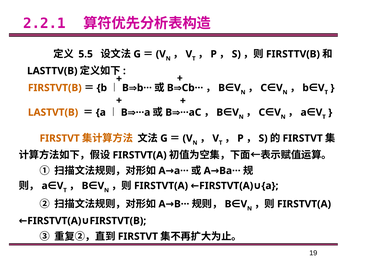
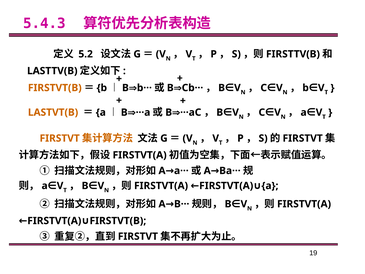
2.2.1: 2.2.1 -> 5.4.3
5.5: 5.5 -> 5.2
